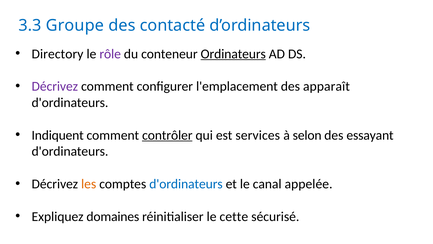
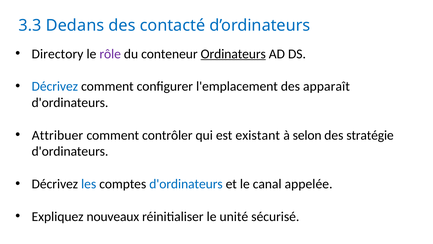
Groupe: Groupe -> Dedans
Décrivez at (55, 86) colour: purple -> blue
Indiquent: Indiquent -> Attribuer
contrôler underline: present -> none
services: services -> existant
essayant: essayant -> stratégie
les colour: orange -> blue
domaines: domaines -> nouveaux
cette: cette -> unité
